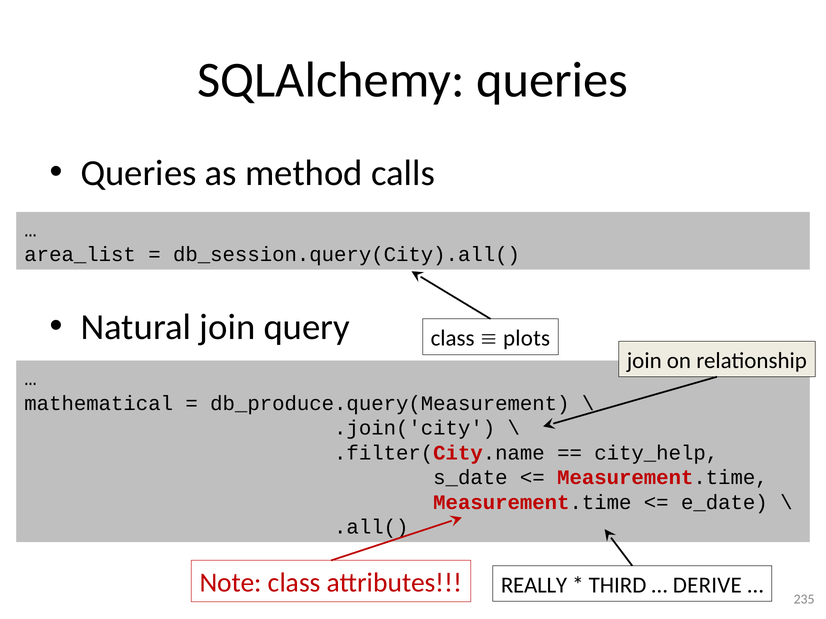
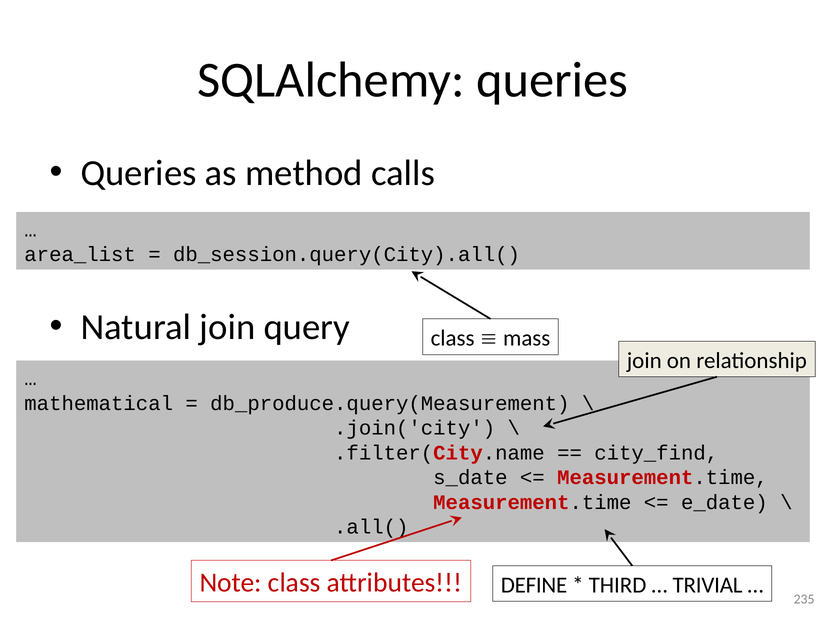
plots: plots -> mass
city_help: city_help -> city_find
REALLY: REALLY -> DEFINE
DERIVE: DERIVE -> TRIVIAL
